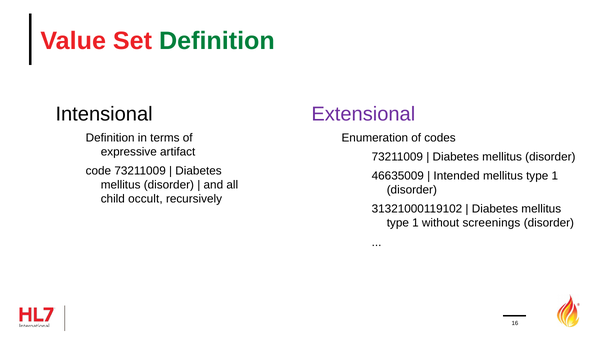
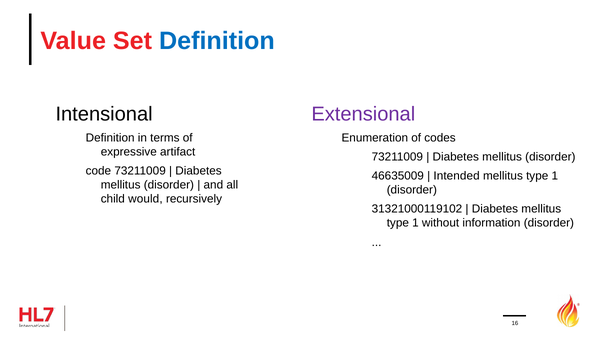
Definition at (217, 41) colour: green -> blue
occult: occult -> would
screenings: screenings -> information
